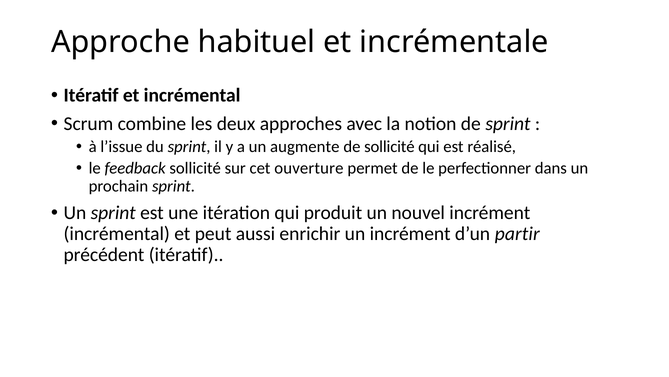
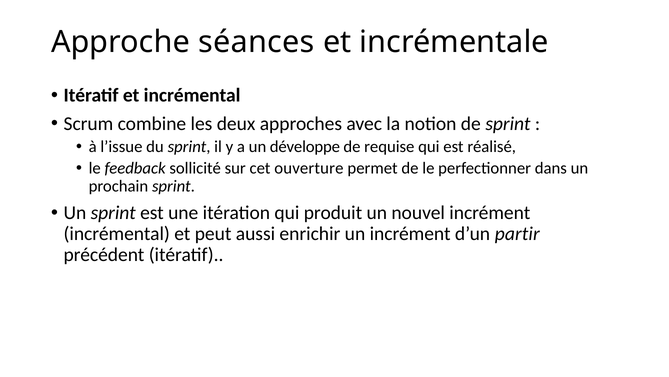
habituel: habituel -> séances
augmente: augmente -> développe
de sollicité: sollicité -> requise
